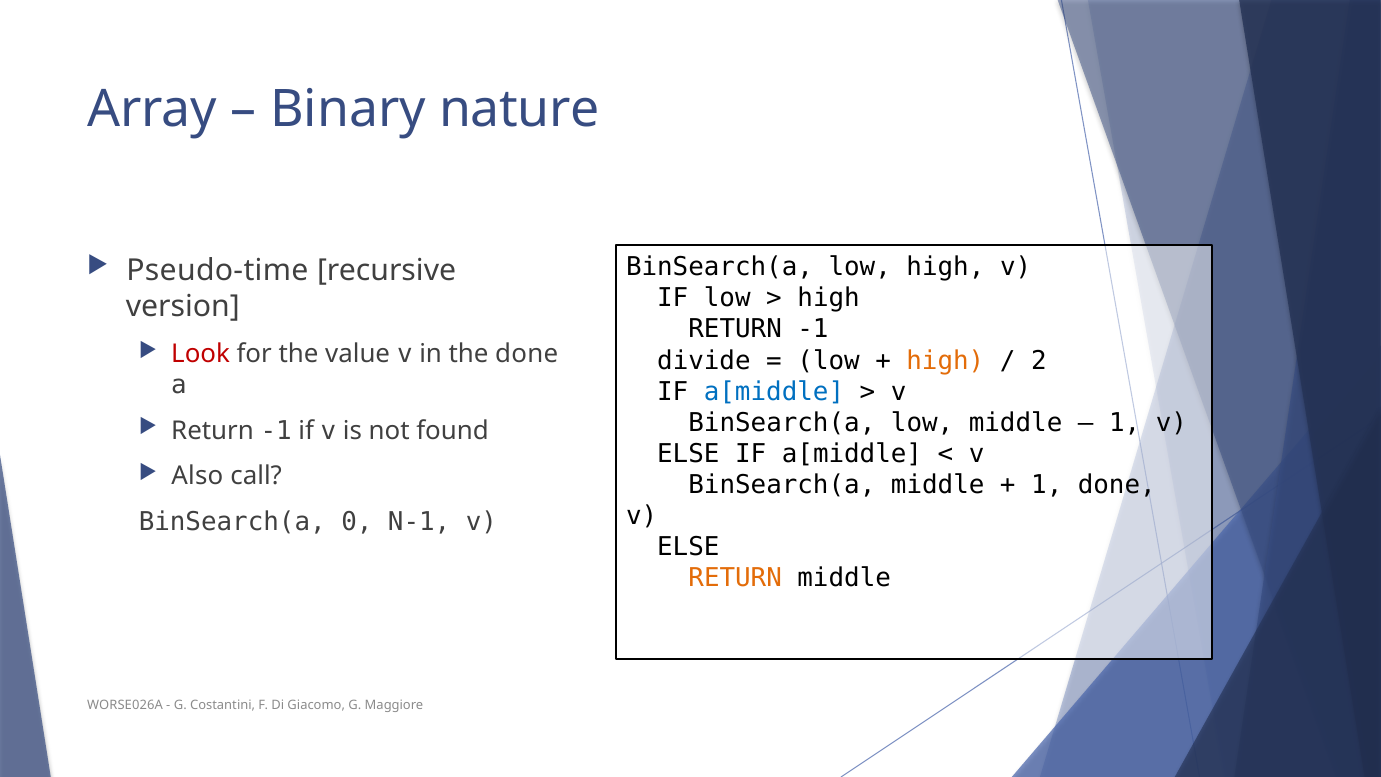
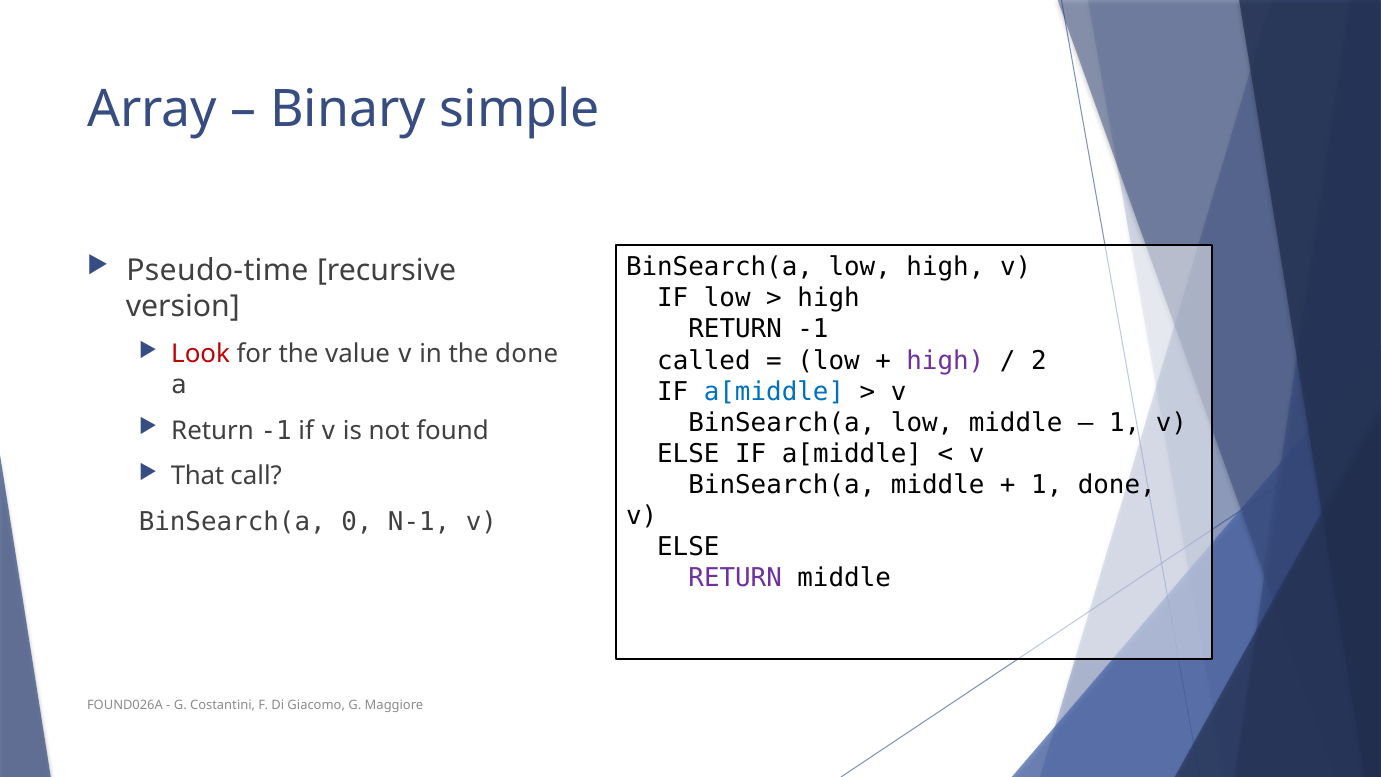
nature: nature -> simple
divide: divide -> called
high at (945, 360) colour: orange -> purple
Also: Also -> That
RETURN at (735, 578) colour: orange -> purple
WORSE026A: WORSE026A -> FOUND026A
